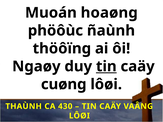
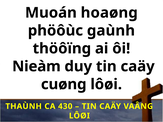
ñaùnh: ñaùnh -> gaùnh
Ngaøy: Ngaøy -> Nieàm
tin at (106, 67) underline: present -> none
